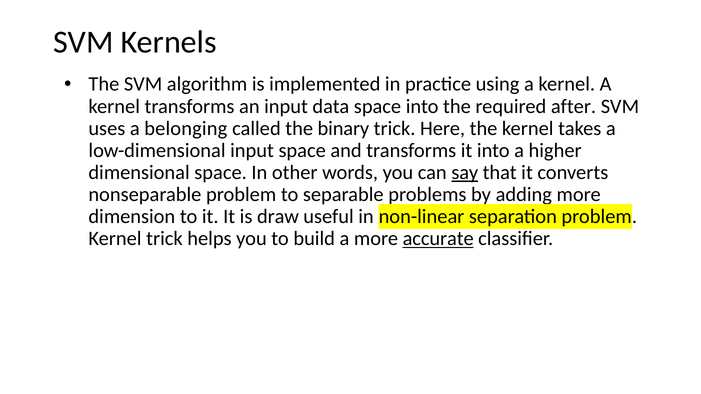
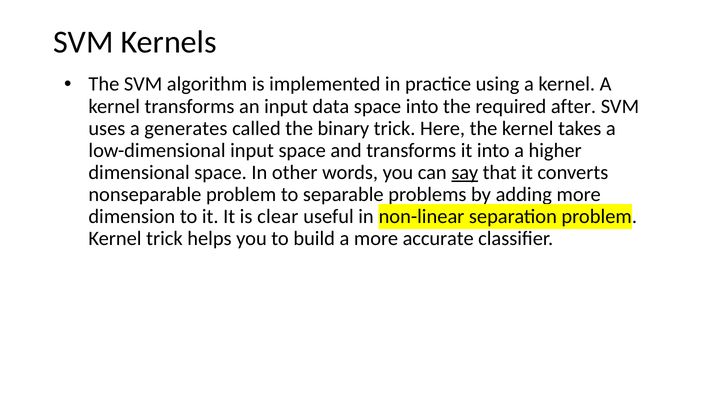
belonging: belonging -> generates
draw: draw -> clear
accurate underline: present -> none
